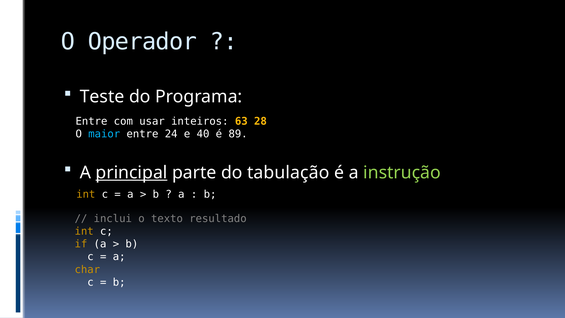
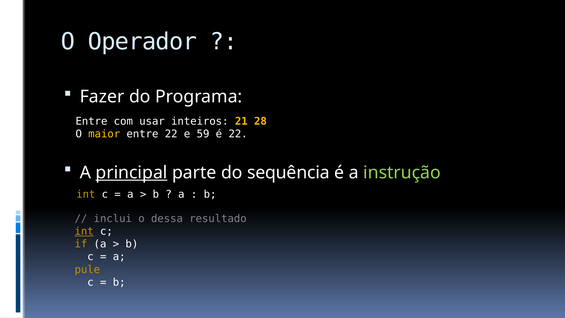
Teste: Teste -> Fazer
63: 63 -> 21
maior colour: light blue -> yellow
entre 24: 24 -> 22
40: 40 -> 59
é 89: 89 -> 22
tabulação: tabulação -> sequência
texto: texto -> dessa
int at (84, 231) underline: none -> present
char: char -> pule
